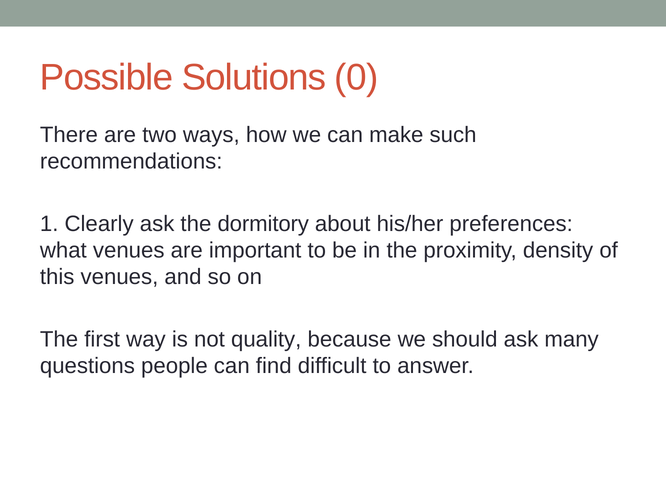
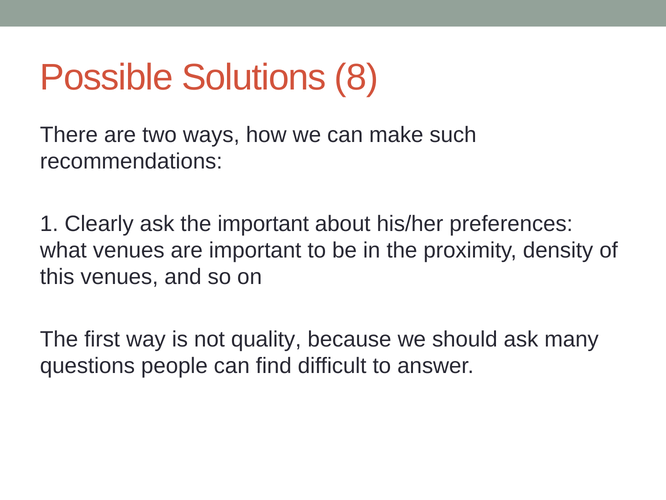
0: 0 -> 8
the dormitory: dormitory -> important
